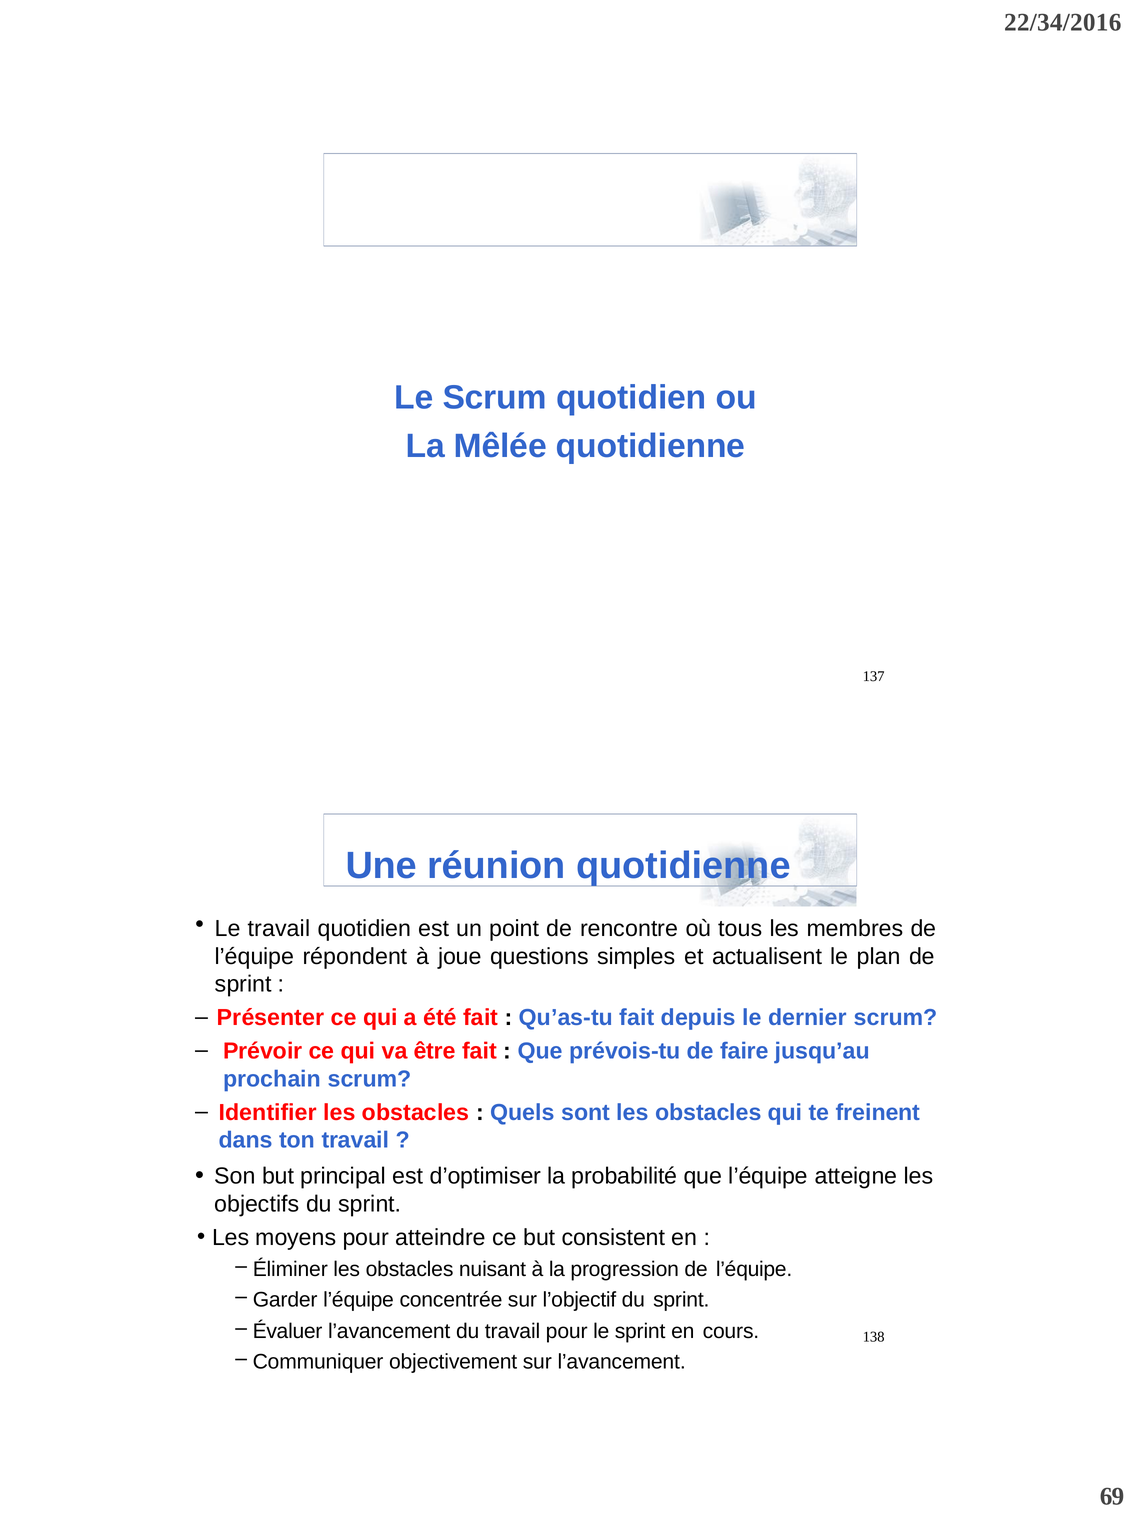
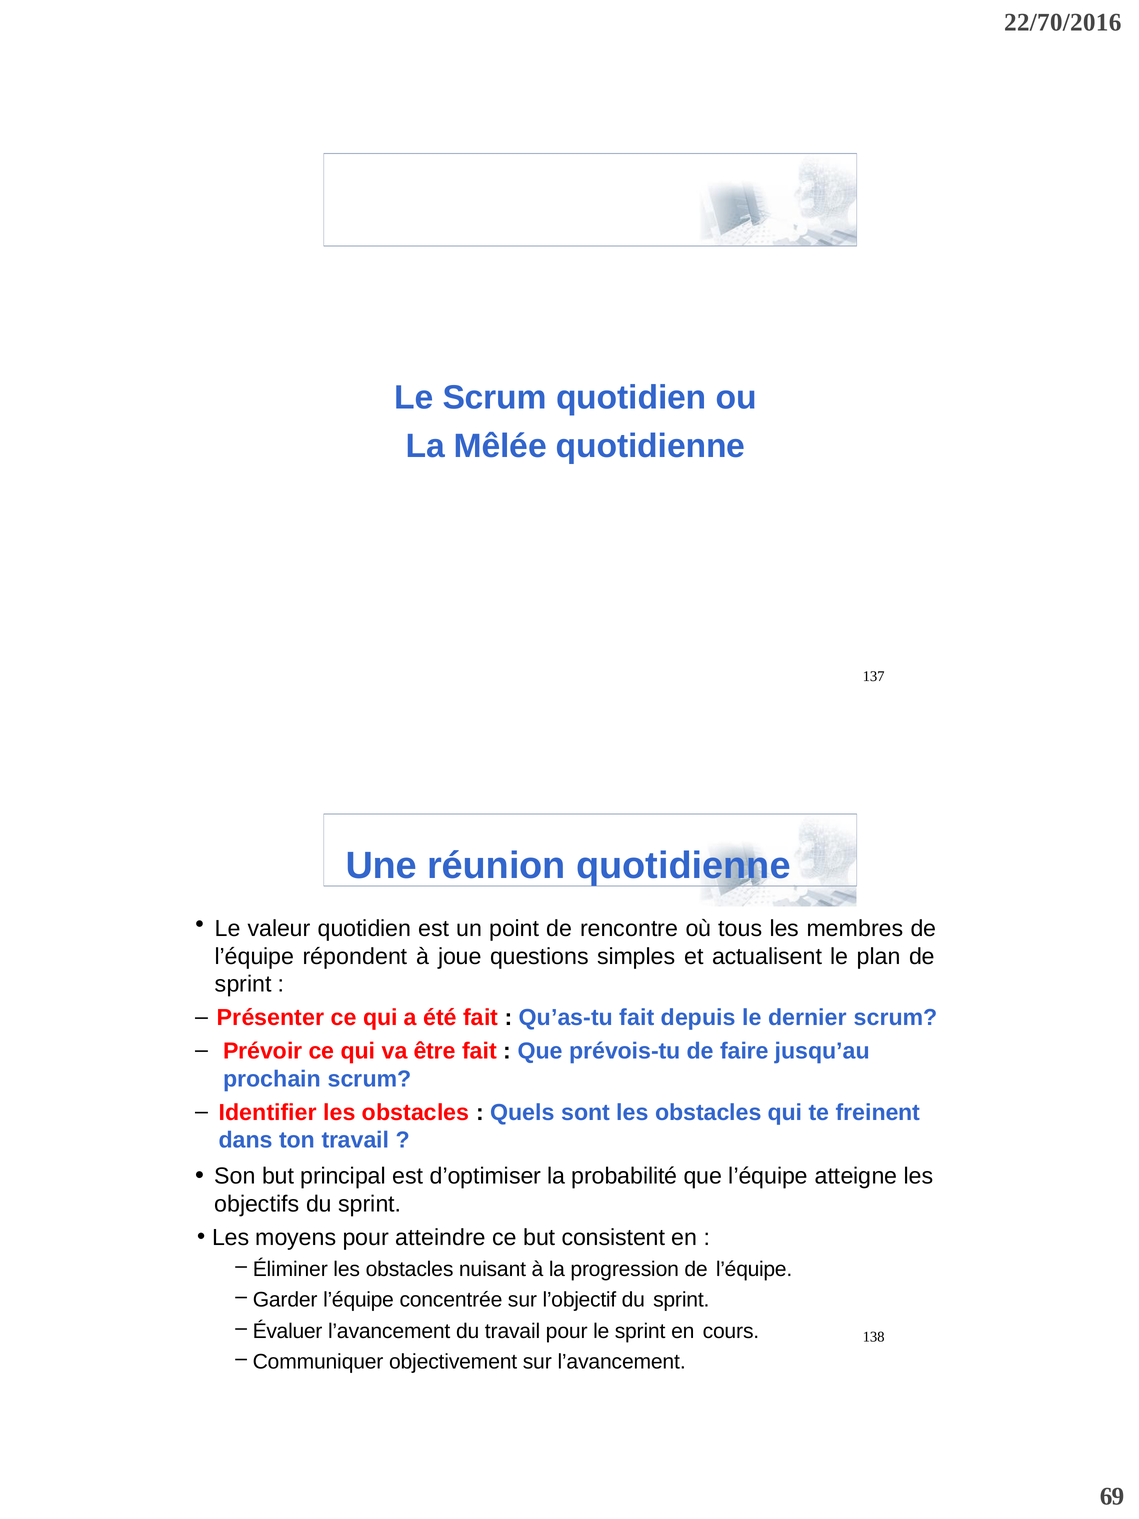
22/34/2016: 22/34/2016 -> 22/70/2016
Le travail: travail -> valeur
